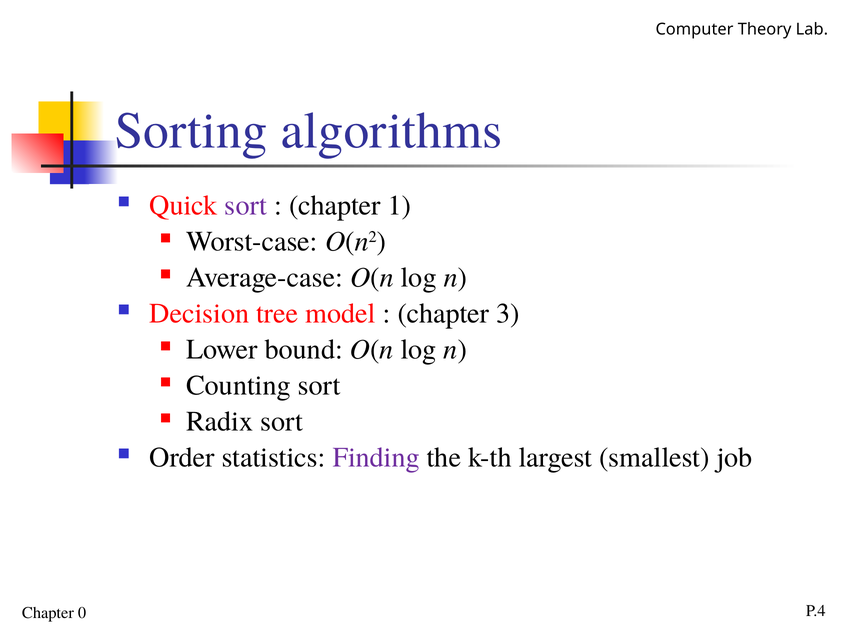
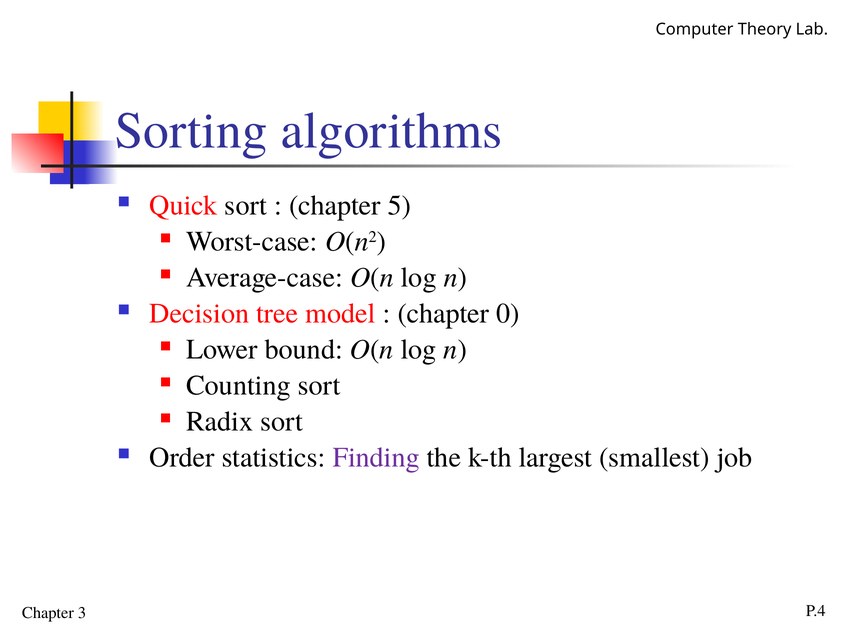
sort at (246, 205) colour: purple -> black
1: 1 -> 5
3: 3 -> 0
0: 0 -> 3
